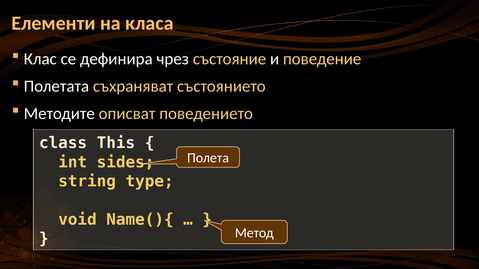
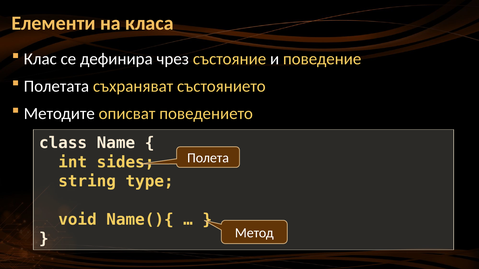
This: This -> Name
